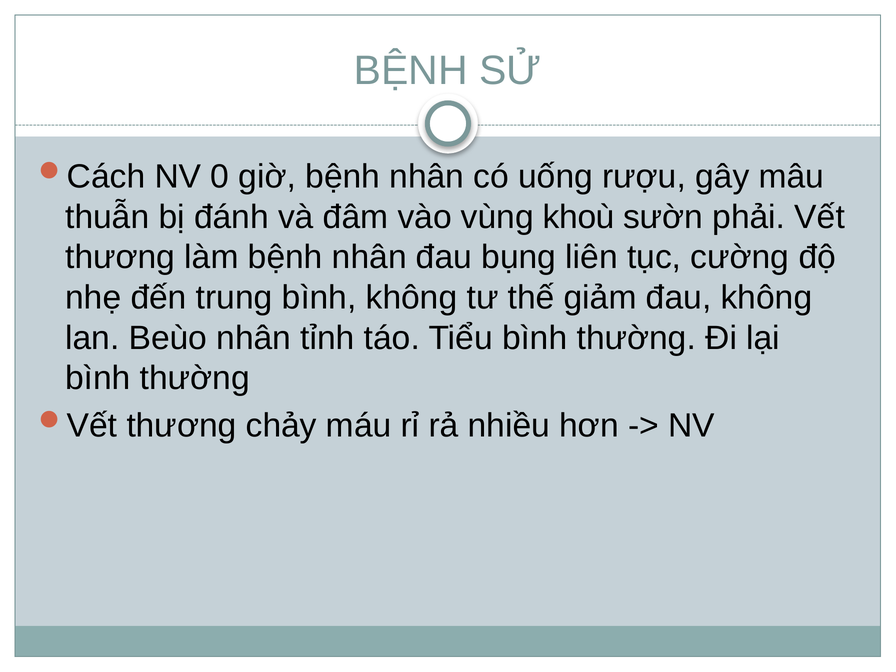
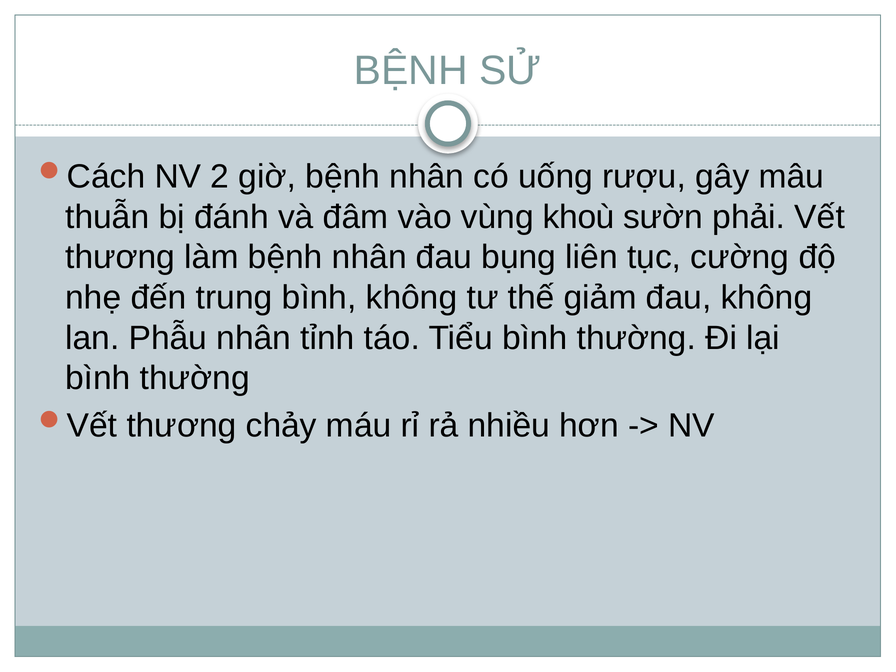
0: 0 -> 2
Beùo: Beùo -> Phẫu
